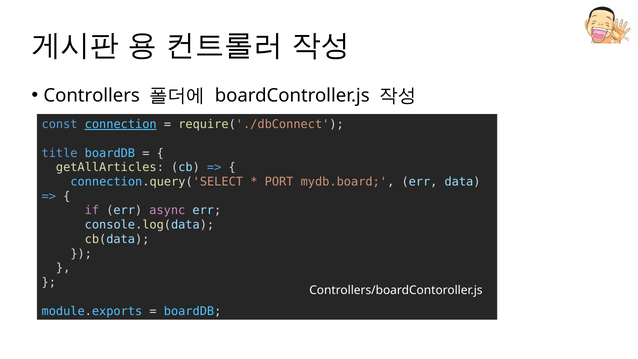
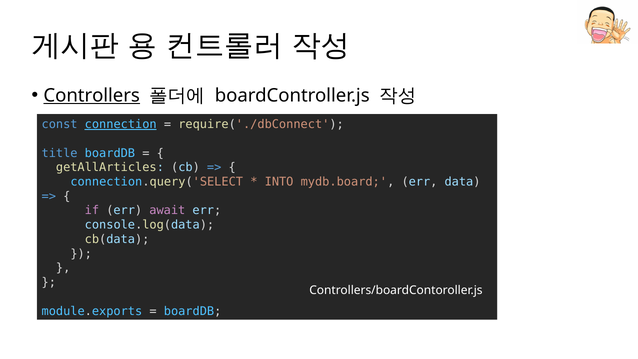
Controllers underline: none -> present
PORT: PORT -> INTO
async: async -> await
